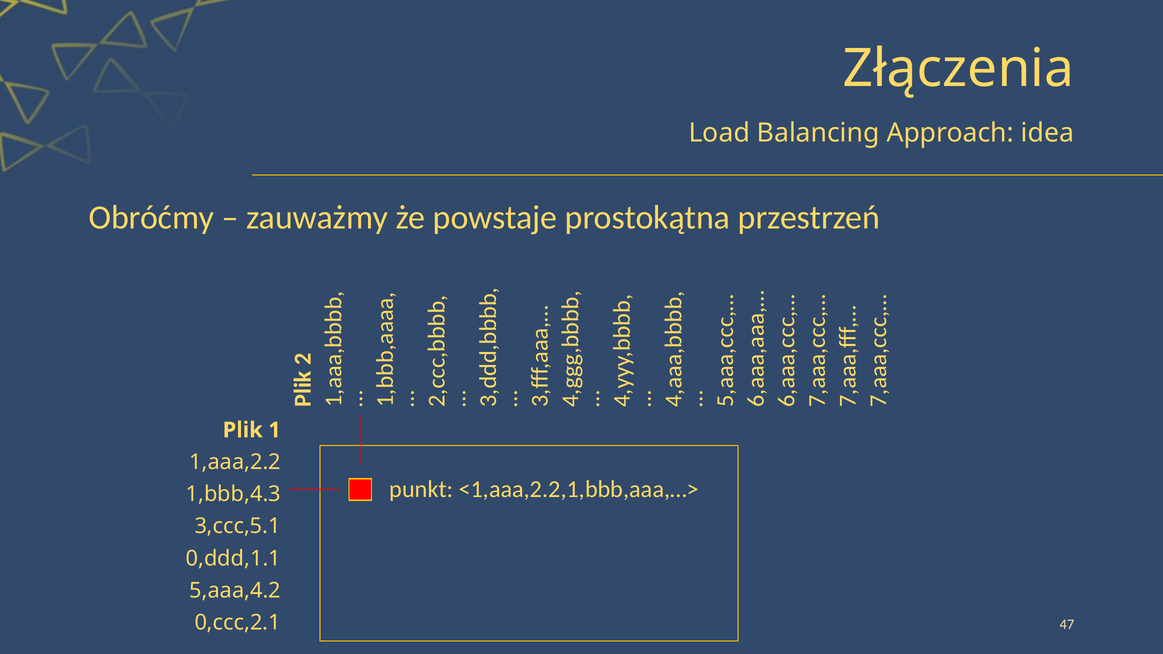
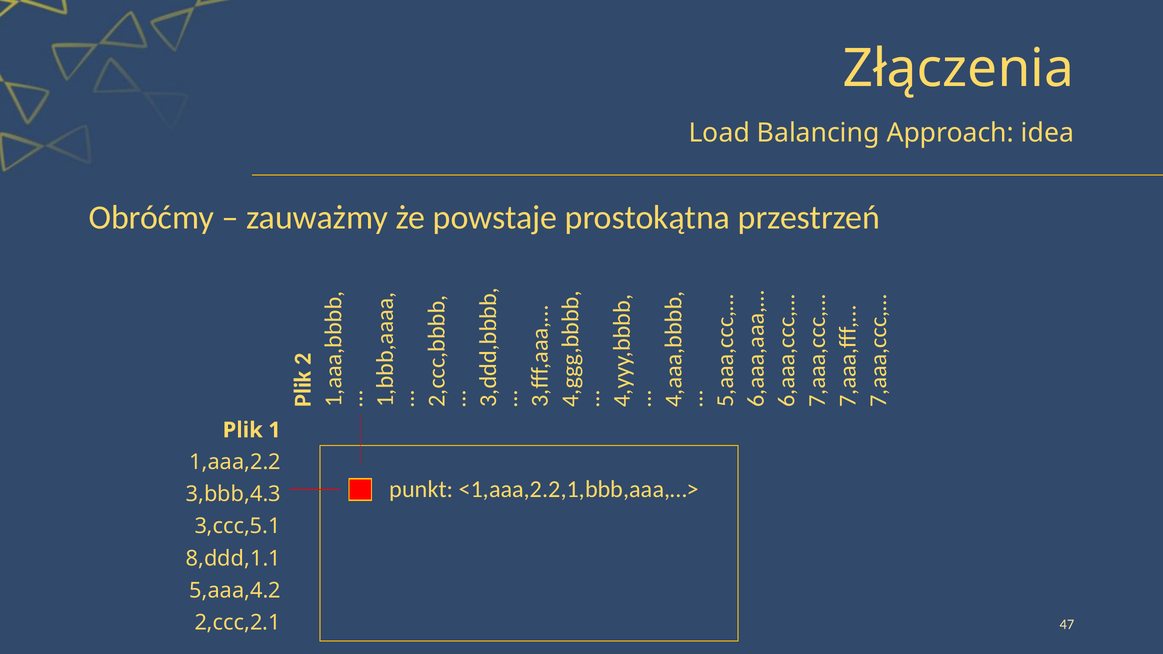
1,bbb,4.3: 1,bbb,4.3 -> 3,bbb,4.3
0,ddd,1.1: 0,ddd,1.1 -> 8,ddd,1.1
0,ccc,2.1: 0,ccc,2.1 -> 2,ccc,2.1
